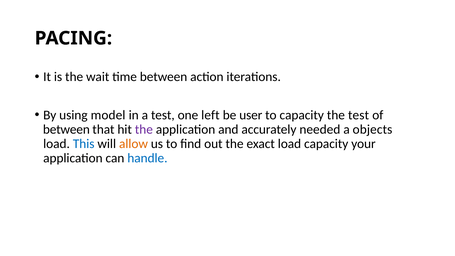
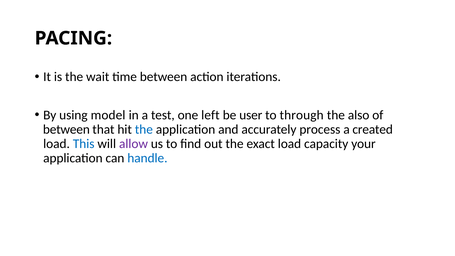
to capacity: capacity -> through
the test: test -> also
the at (144, 129) colour: purple -> blue
needed: needed -> process
objects: objects -> created
allow colour: orange -> purple
